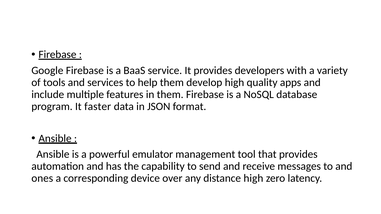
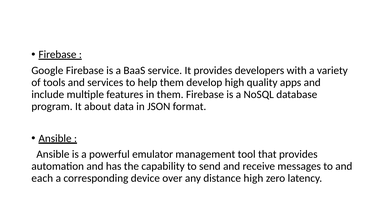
faster: faster -> about
ones: ones -> each
